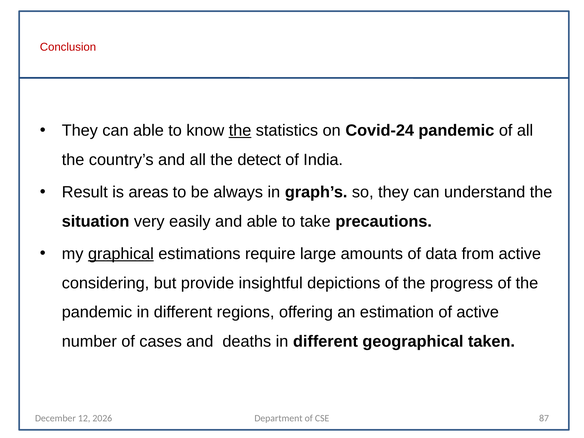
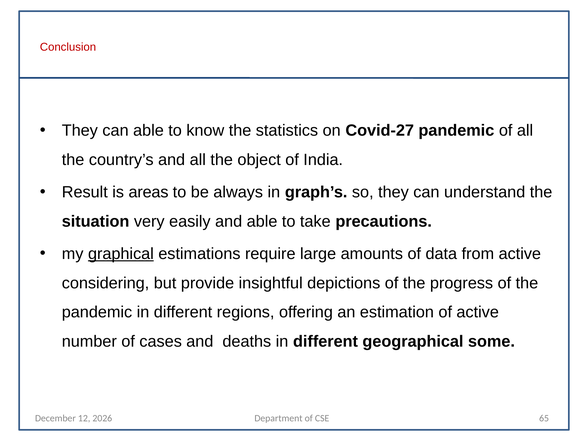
the at (240, 131) underline: present -> none
Covid-24: Covid-24 -> Covid-27
detect: detect -> object
taken: taken -> some
87: 87 -> 65
